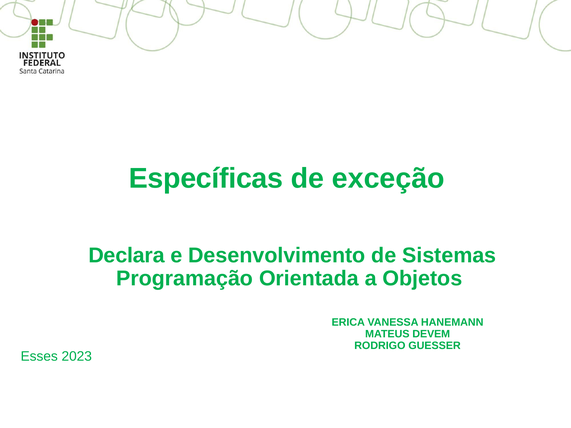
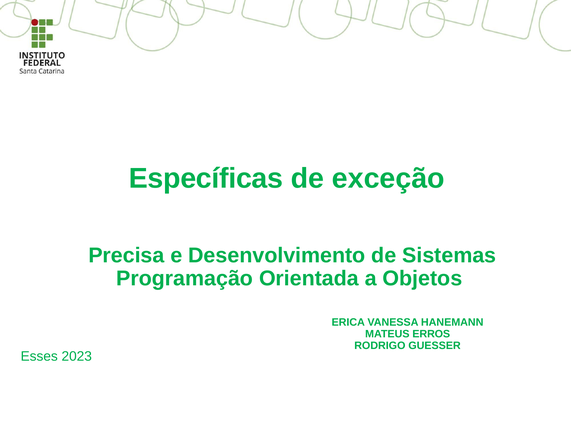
Declara: Declara -> Precisa
DEVEM: DEVEM -> ERROS
